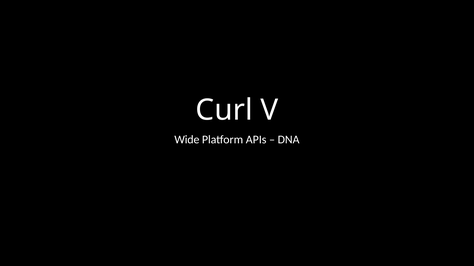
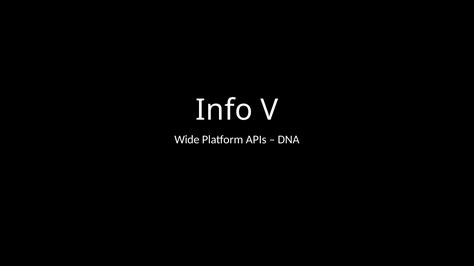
Curl: Curl -> Info
